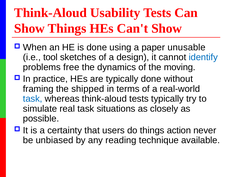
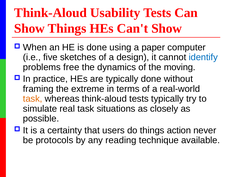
unusable: unusable -> computer
tool: tool -> five
shipped: shipped -> extreme
task at (33, 99) colour: blue -> orange
unbiased: unbiased -> protocols
